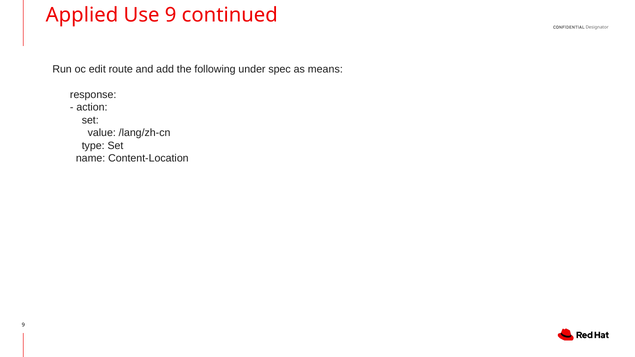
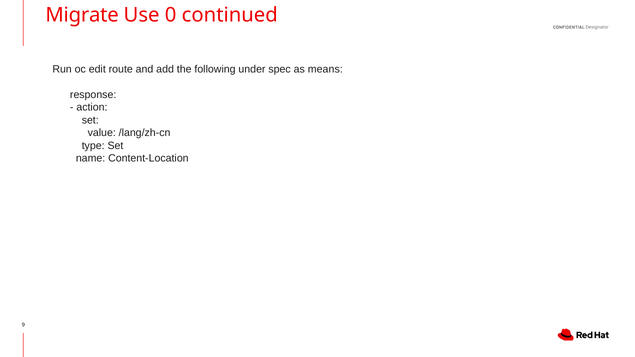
Applied: Applied -> Migrate
Use 9: 9 -> 0
